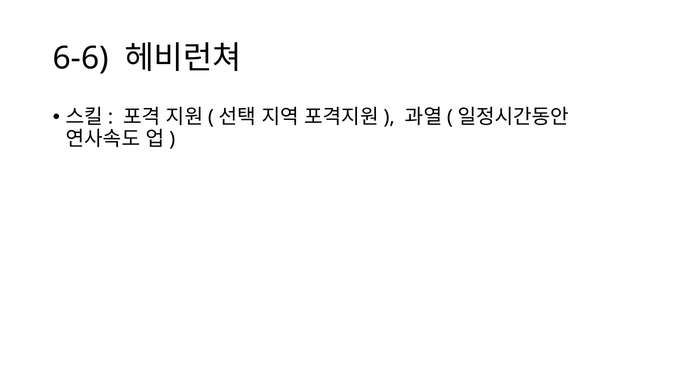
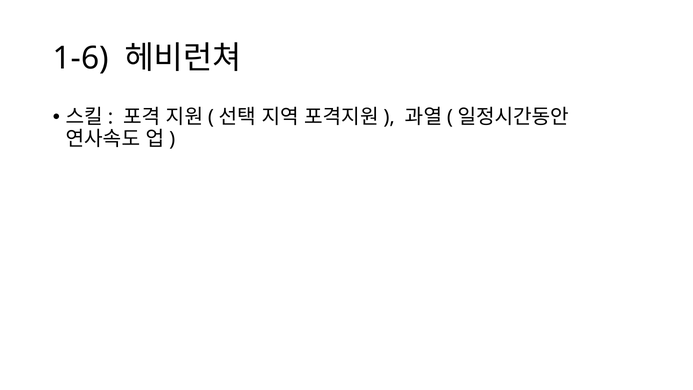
6-6: 6-6 -> 1-6
